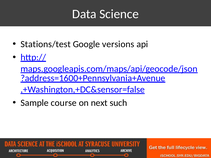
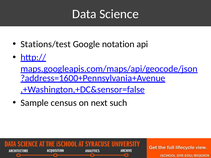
versions: versions -> notation
course: course -> census
